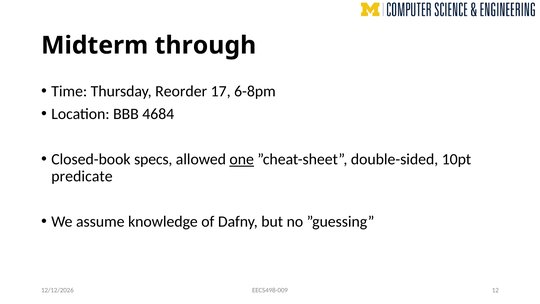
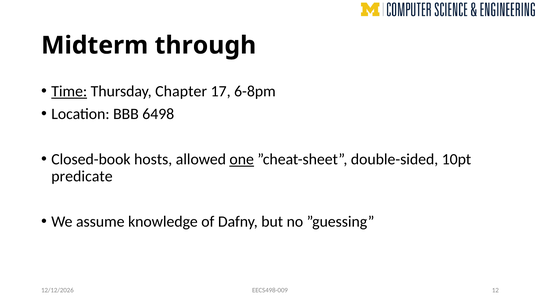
Time underline: none -> present
Reorder: Reorder -> Chapter
4684: 4684 -> 6498
specs: specs -> hosts
